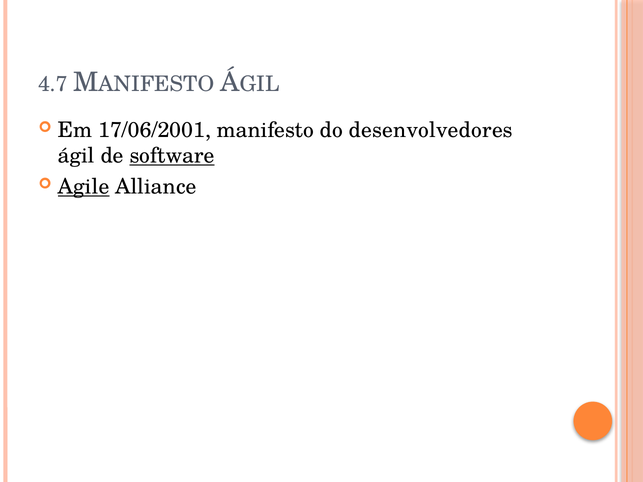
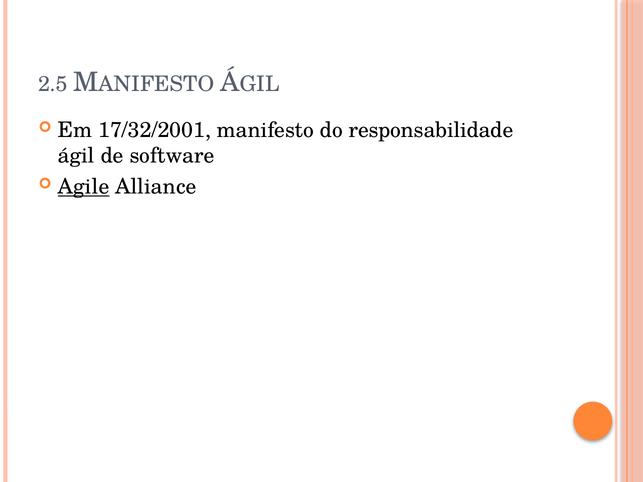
4.7: 4.7 -> 2.5
17/06/2001: 17/06/2001 -> 17/32/2001
desenvolvedores: desenvolvedores -> responsabilidade
software underline: present -> none
